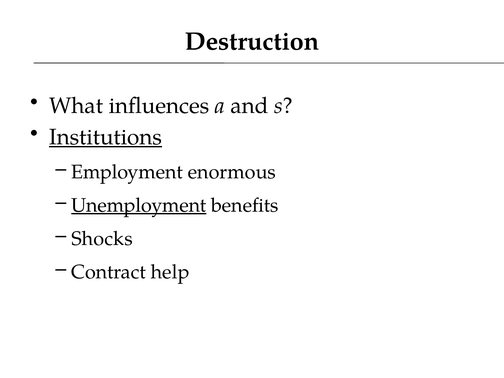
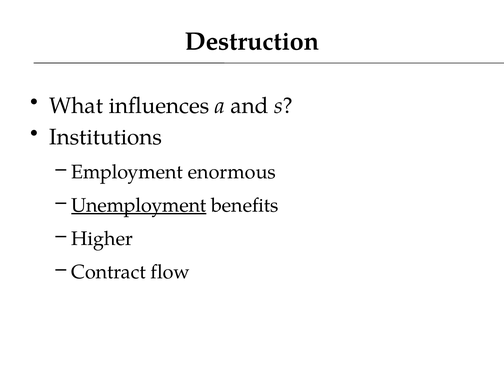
Institutions underline: present -> none
Shocks: Shocks -> Higher
help: help -> flow
